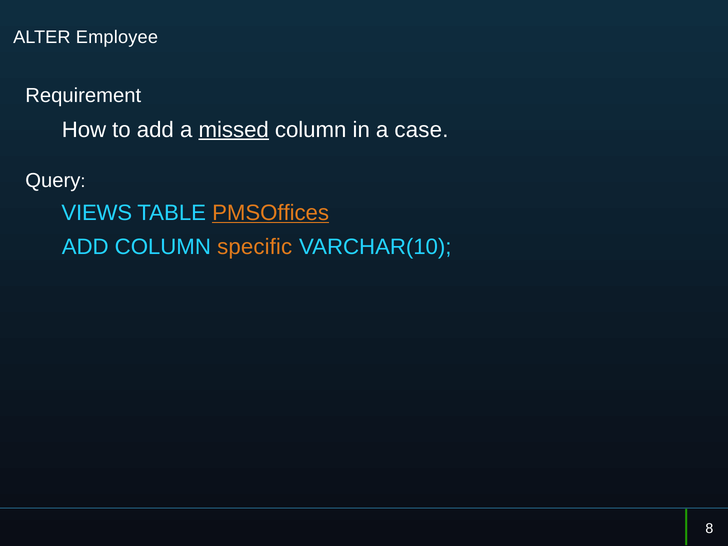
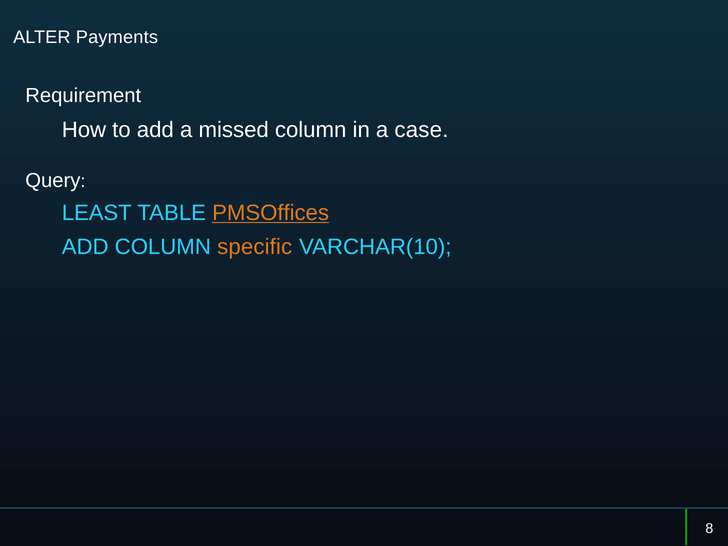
Employee: Employee -> Payments
missed underline: present -> none
VIEWS: VIEWS -> LEAST
